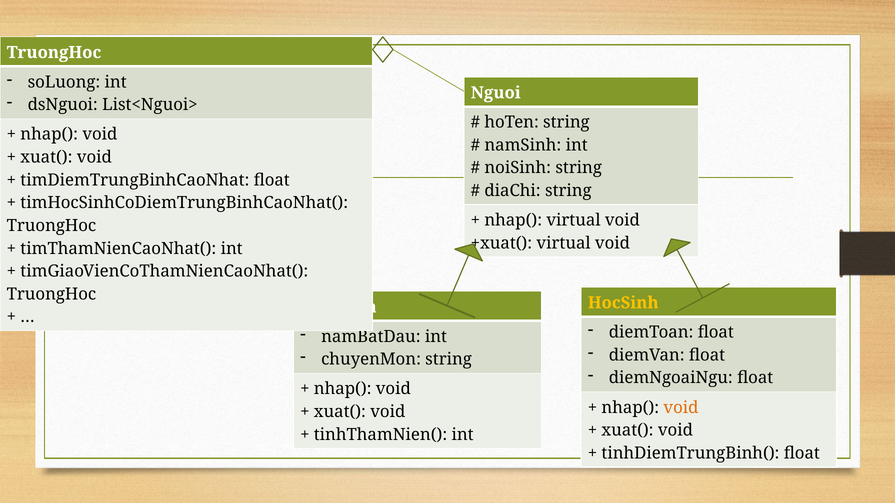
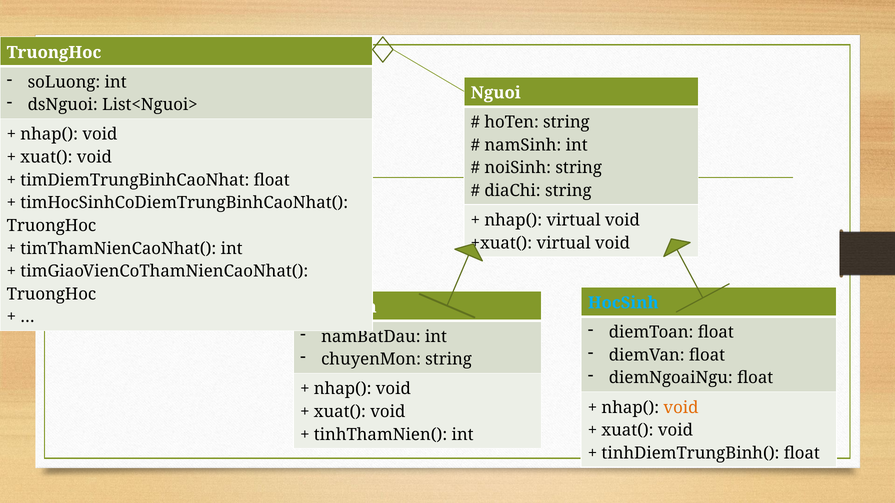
HocSinh colour: yellow -> light blue
